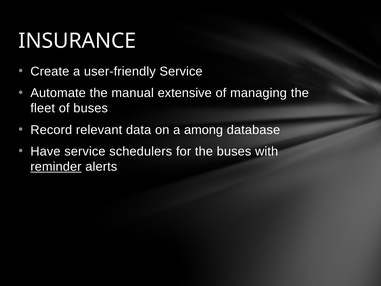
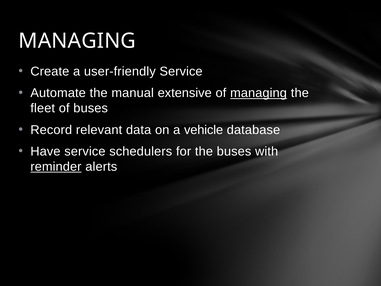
INSURANCE at (77, 41): INSURANCE -> MANAGING
managing at (259, 93) underline: none -> present
among: among -> vehicle
